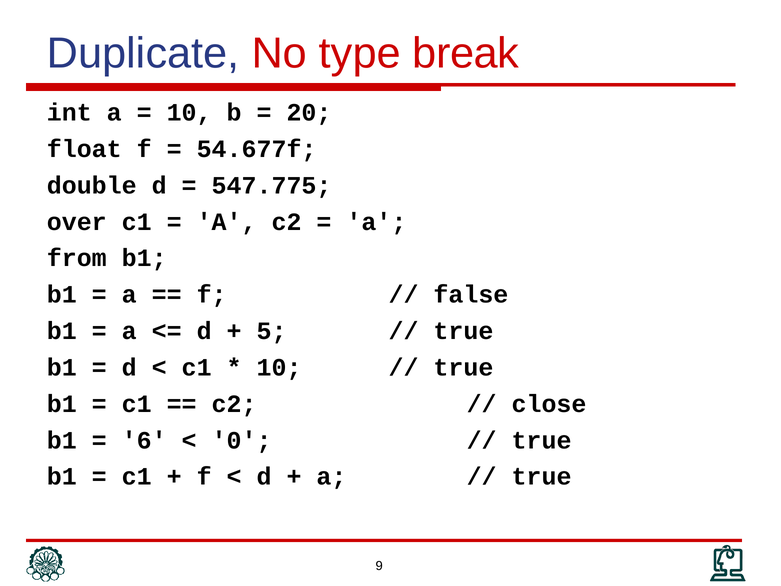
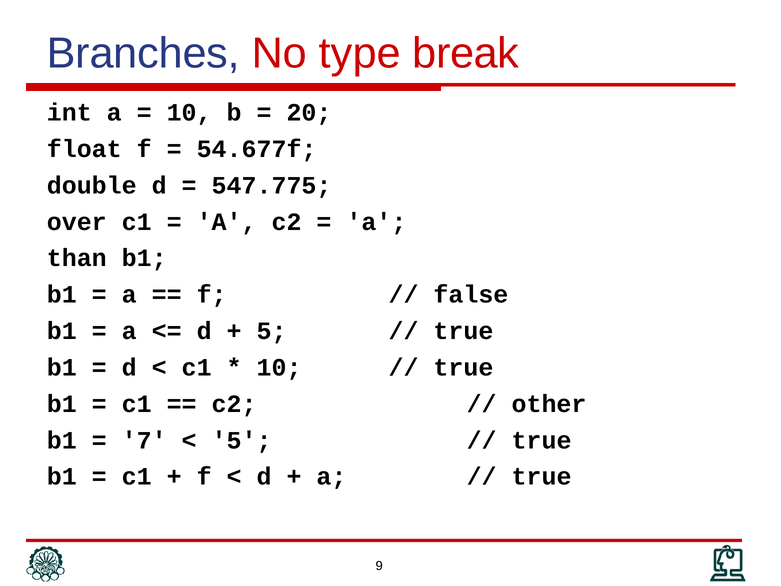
Duplicate: Duplicate -> Branches
from: from -> than
close: close -> other
6: 6 -> 7
0 at (242, 440): 0 -> 5
